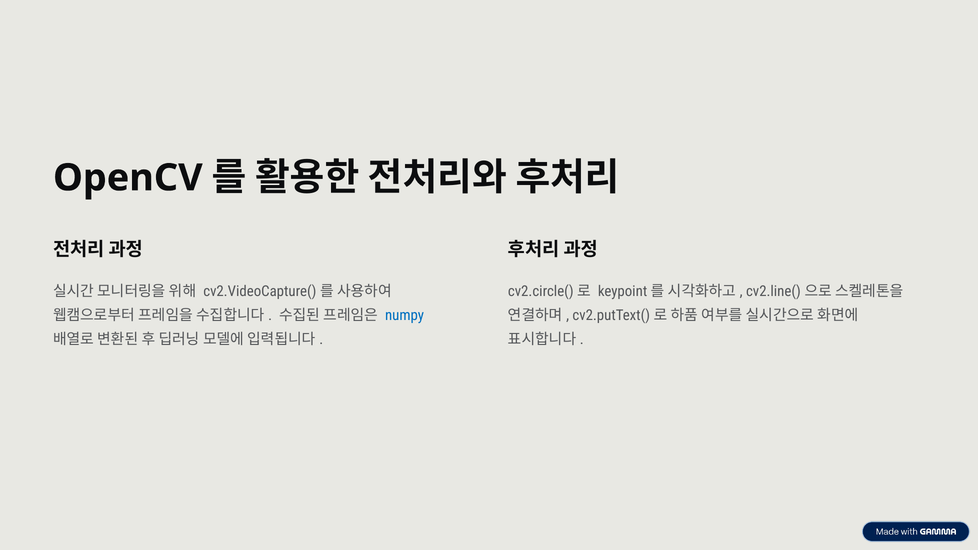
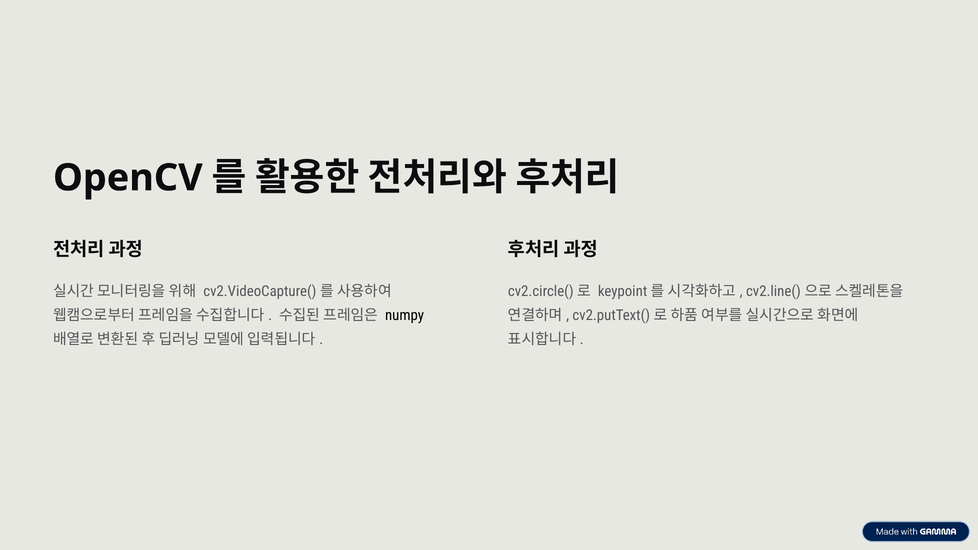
numpy colour: blue -> black
